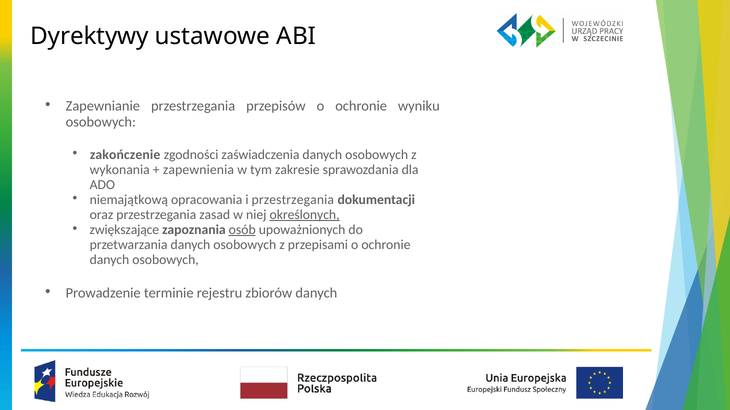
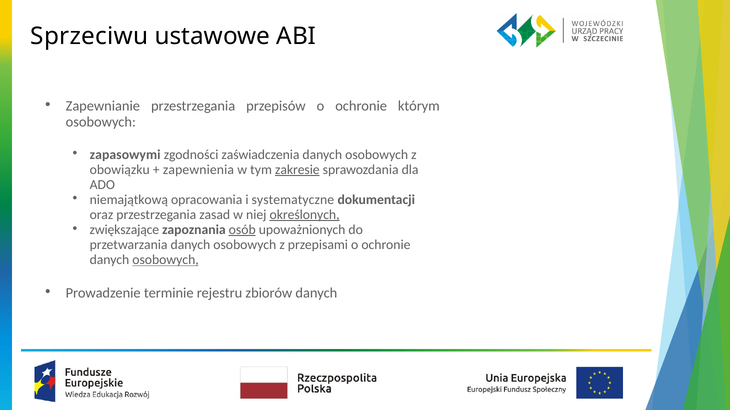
Dyrektywy: Dyrektywy -> Sprzeciwu
wyniku: wyniku -> którym
zakończenie: zakończenie -> zapasowymi
wykonania: wykonania -> obowiązku
zakresie underline: none -> present
i przestrzegania: przestrzegania -> systematyczne
osobowych at (166, 260) underline: none -> present
